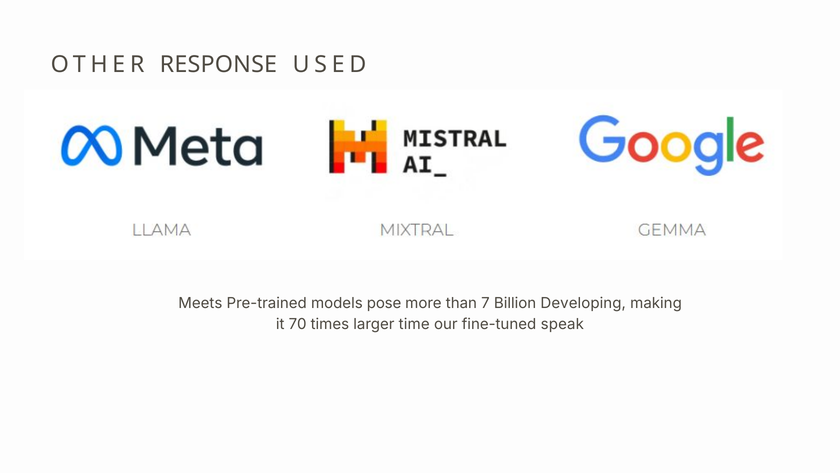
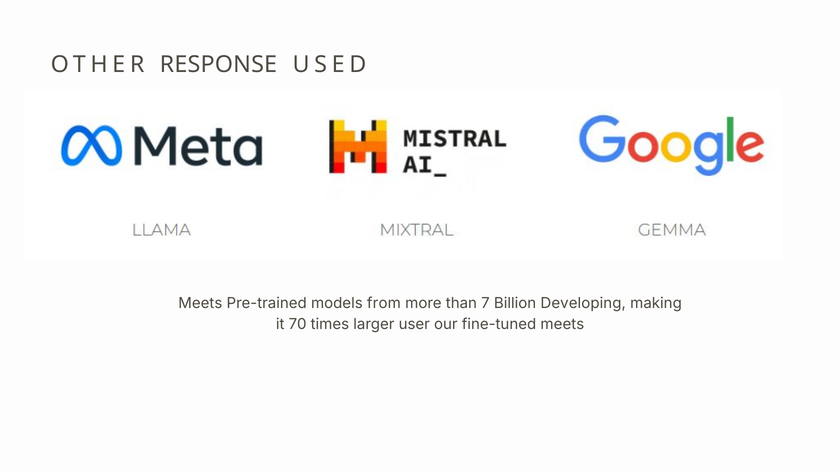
pose: pose -> from
time: time -> user
fine-tuned speak: speak -> meets
